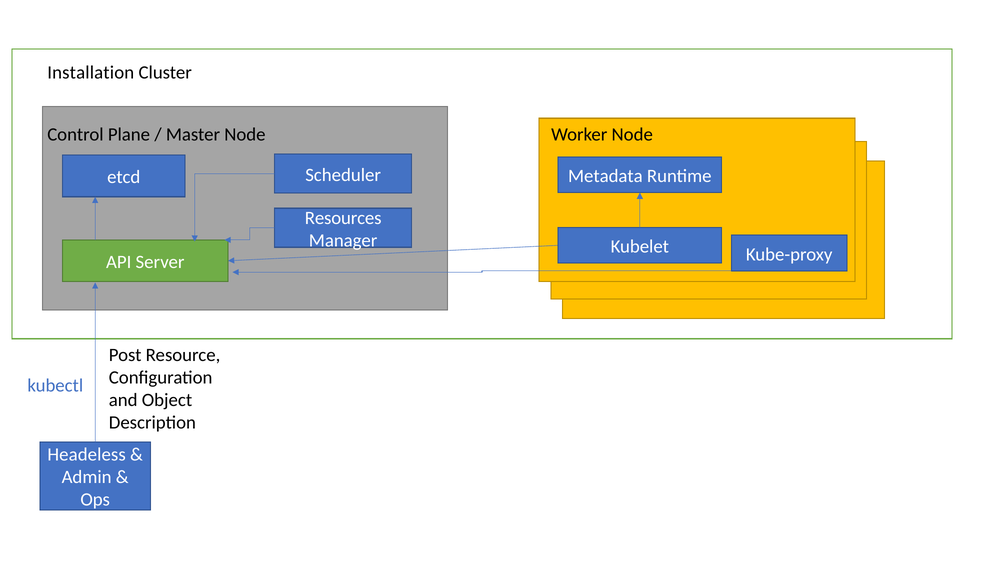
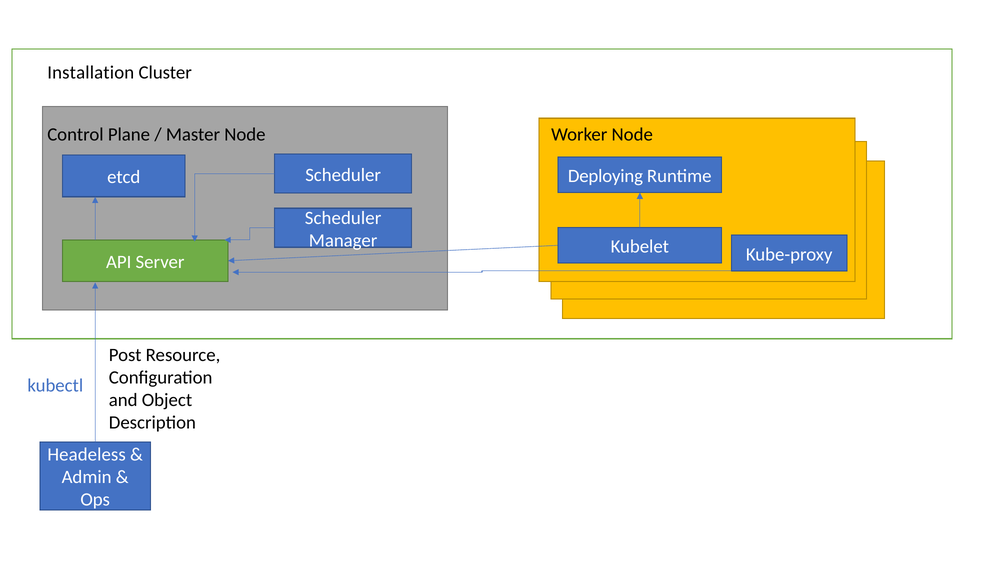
Metadata: Metadata -> Deploying
Resources at (343, 218): Resources -> Scheduler
